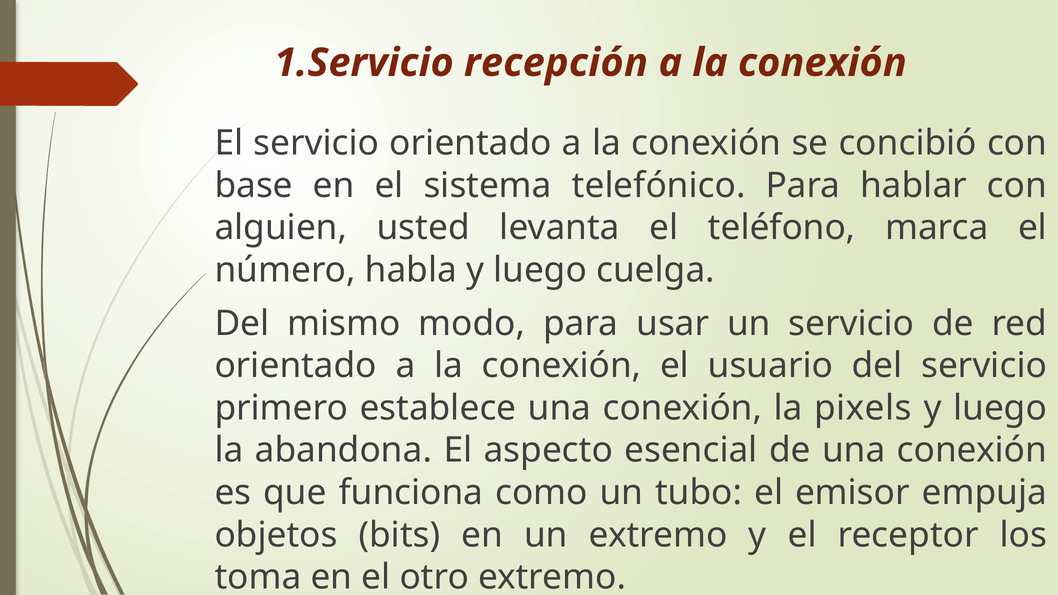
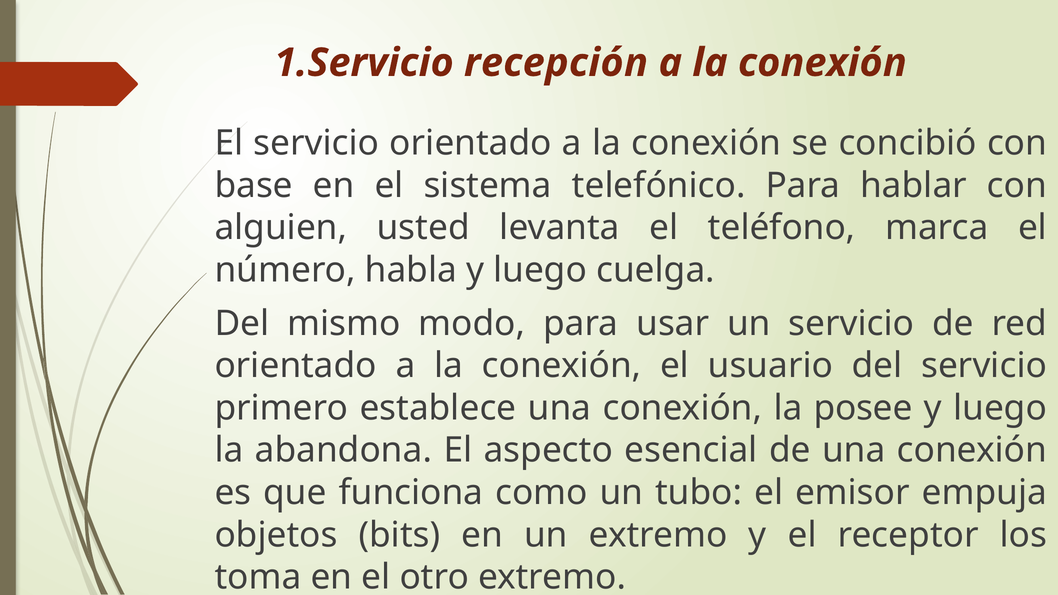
pixels: pixels -> posee
